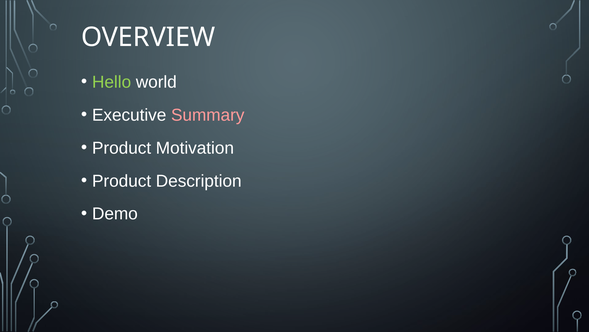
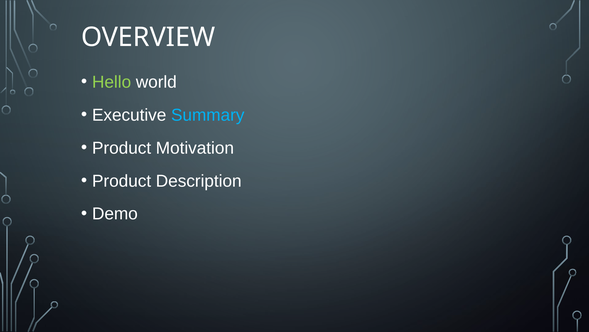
Summary colour: pink -> light blue
